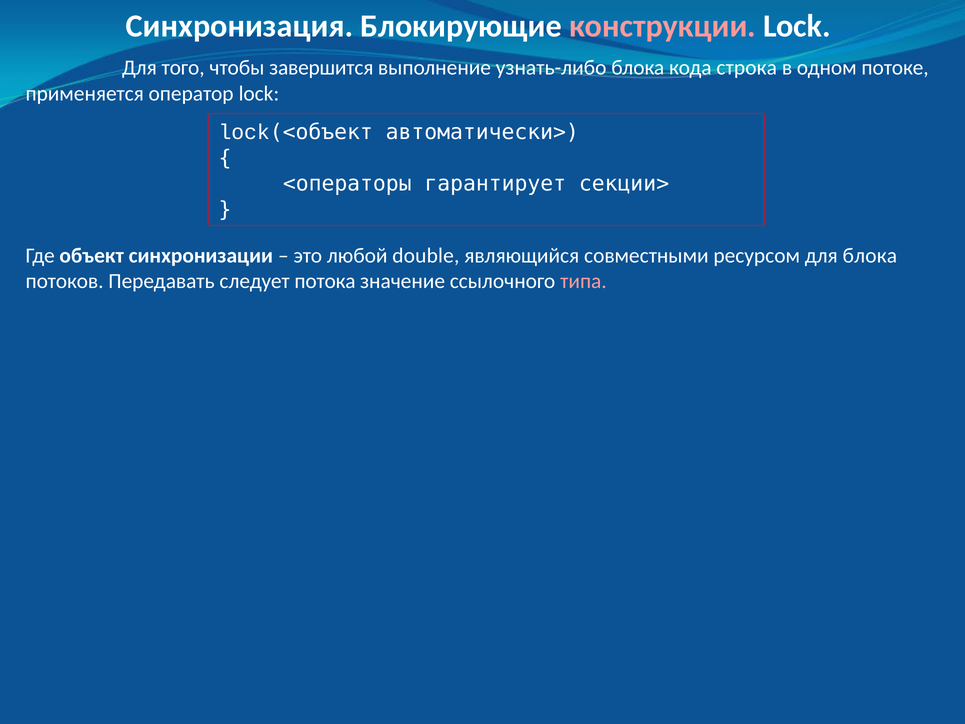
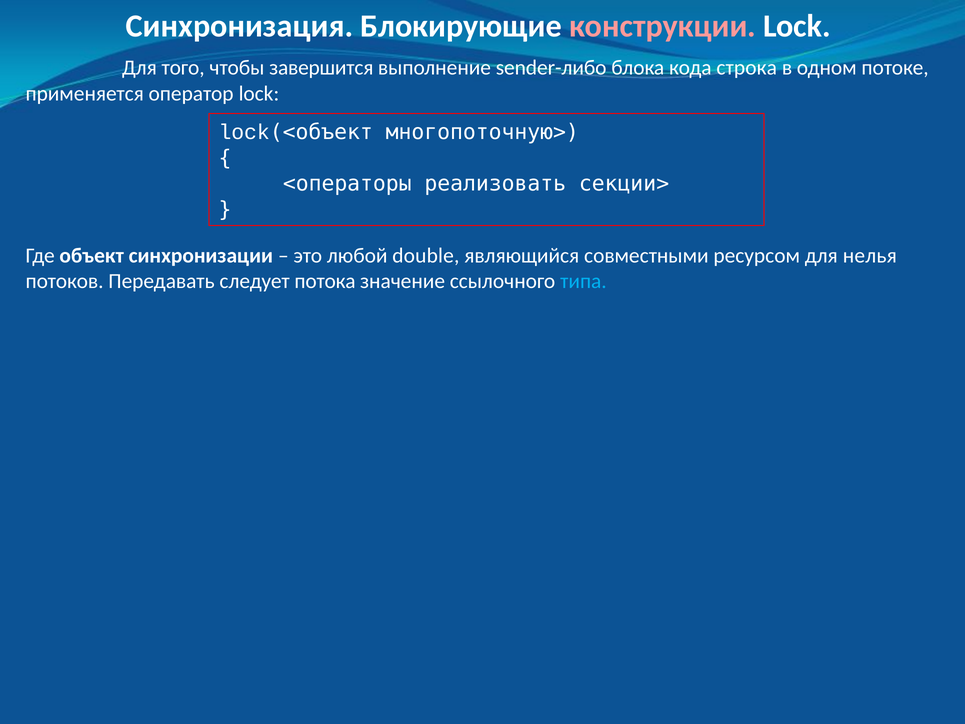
узнать-либо: узнать-либо -> sender-либо
автоматически>: автоматически> -> многопоточную>
гарантирует: гарантирует -> реализовать
для блока: блока -> нелья
типа colour: pink -> light blue
